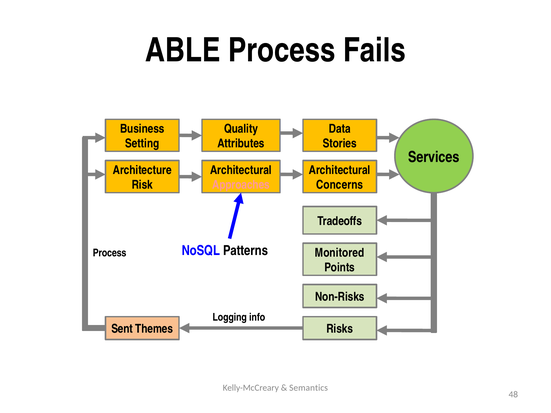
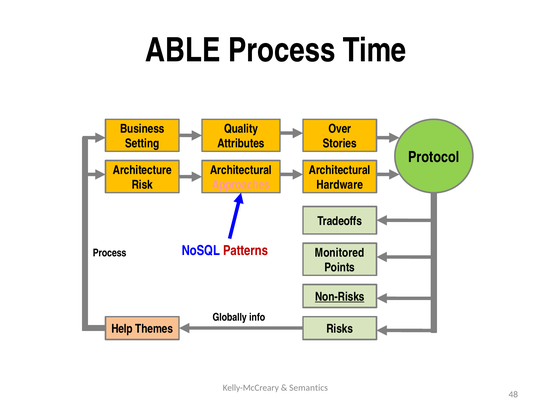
Fails: Fails -> Time
Data: Data -> Over
Services: Services -> Protocol
Concerns: Concerns -> Hardware
Patterns colour: black -> red
Non-Risks underline: none -> present
Logging: Logging -> Globally
Sent: Sent -> Help
